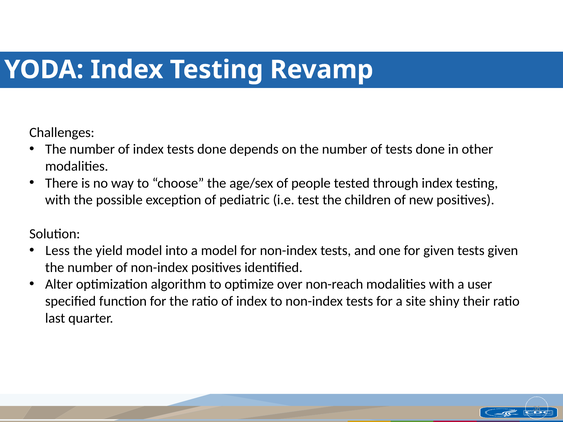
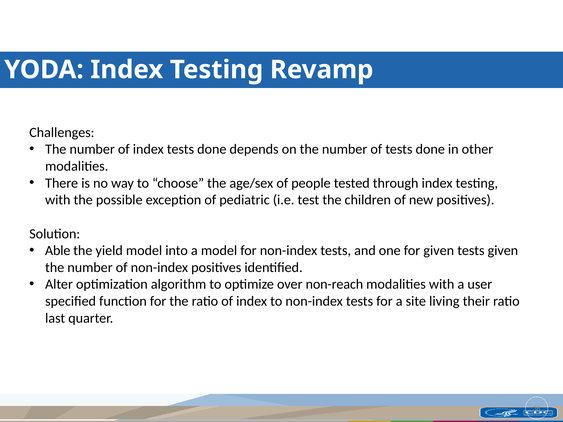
Less: Less -> Able
shiny: shiny -> living
